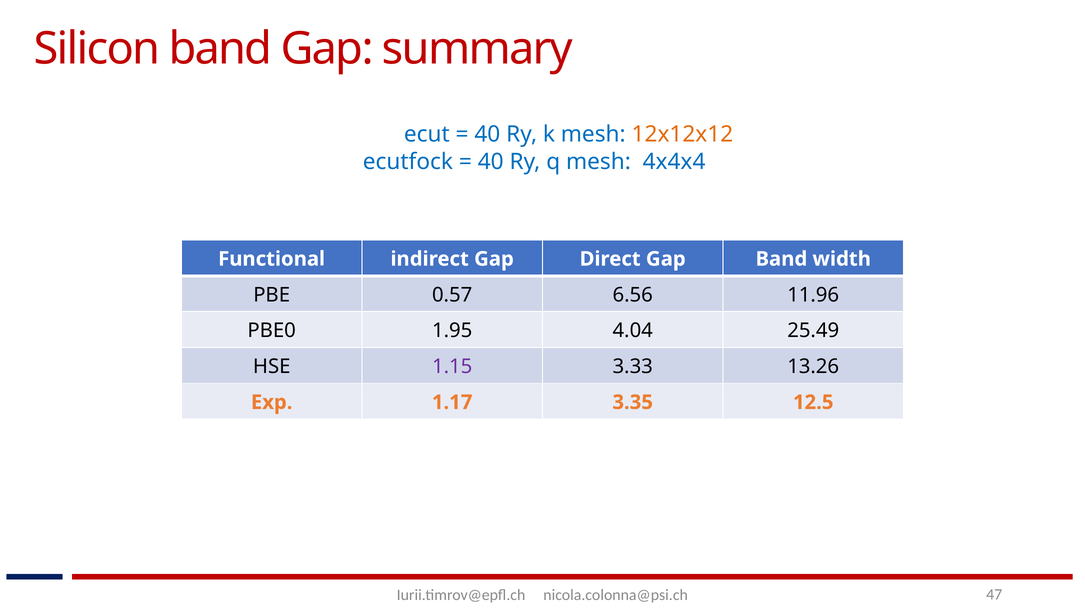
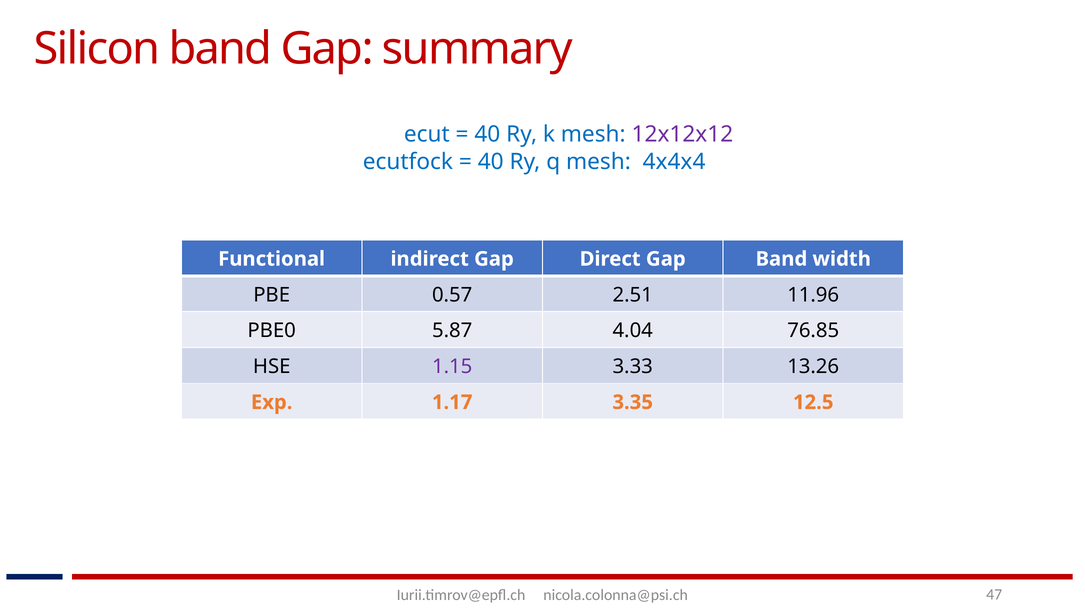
12x12x12 colour: orange -> purple
6.56: 6.56 -> 2.51
1.95: 1.95 -> 5.87
25.49: 25.49 -> 76.85
